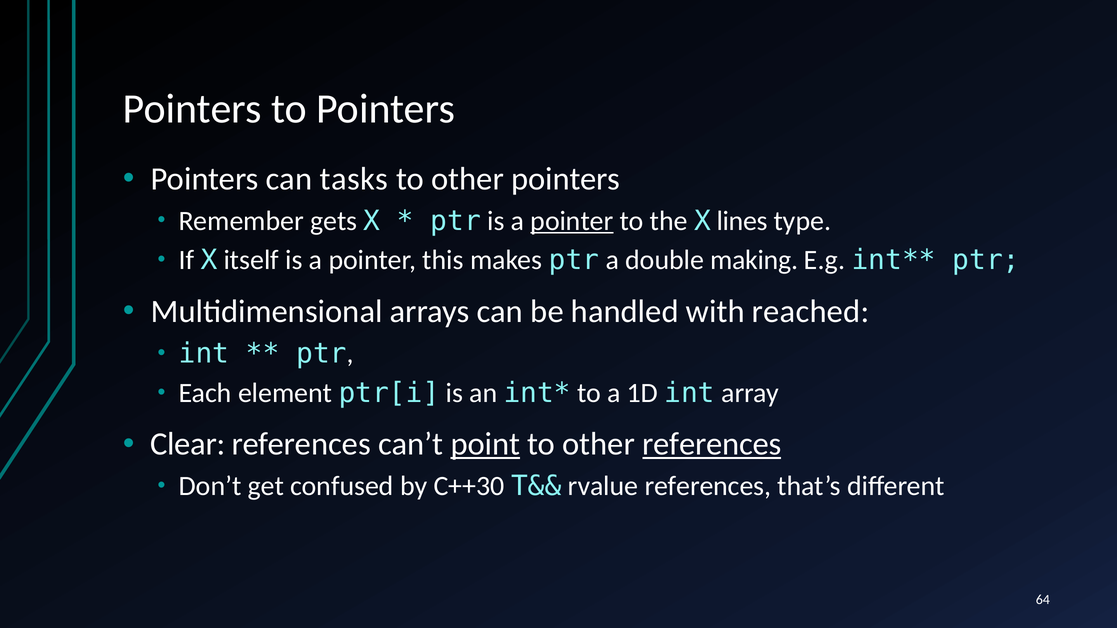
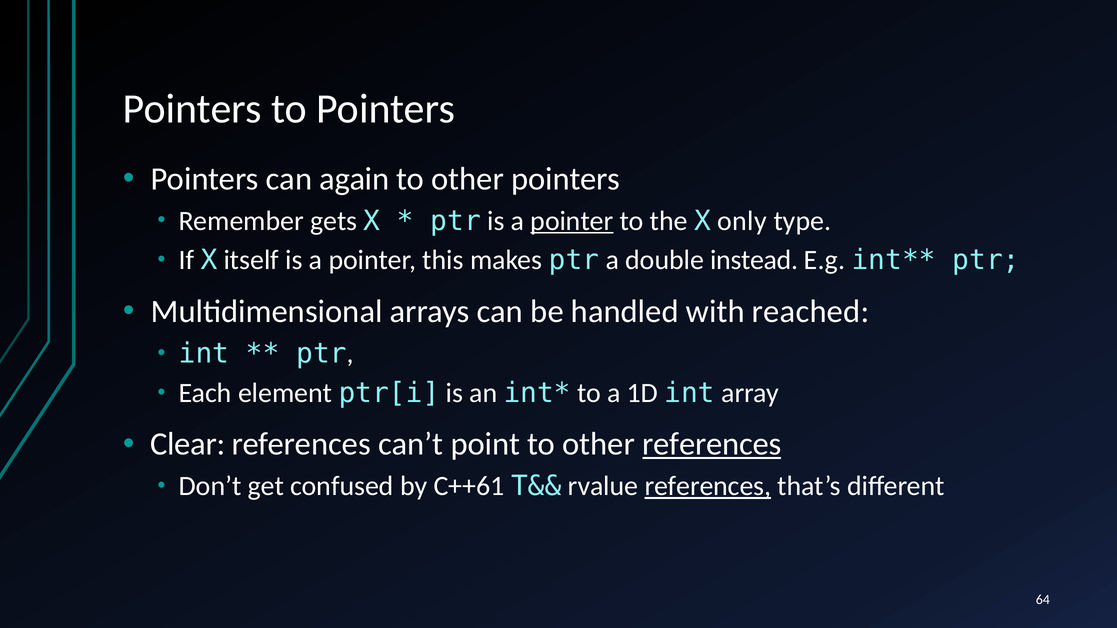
tasks: tasks -> again
lines: lines -> only
making: making -> instead
point underline: present -> none
C++30: C++30 -> C++61
references at (708, 486) underline: none -> present
